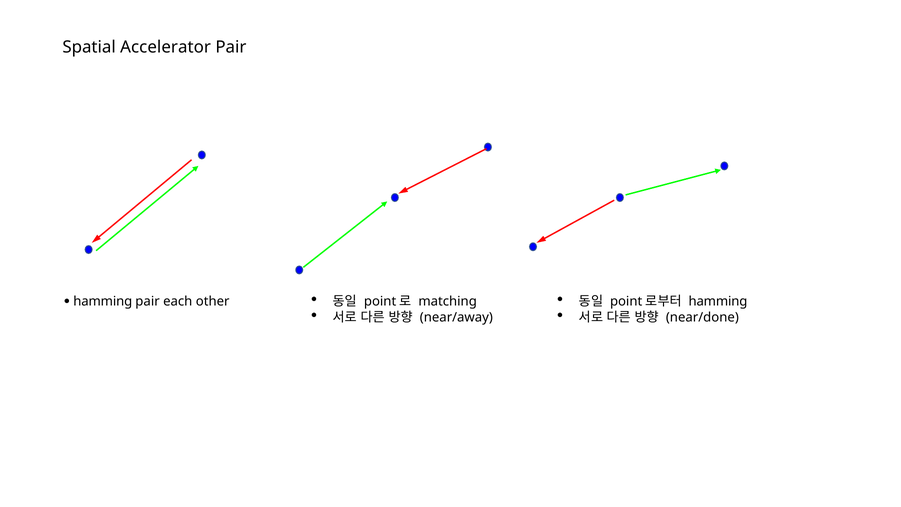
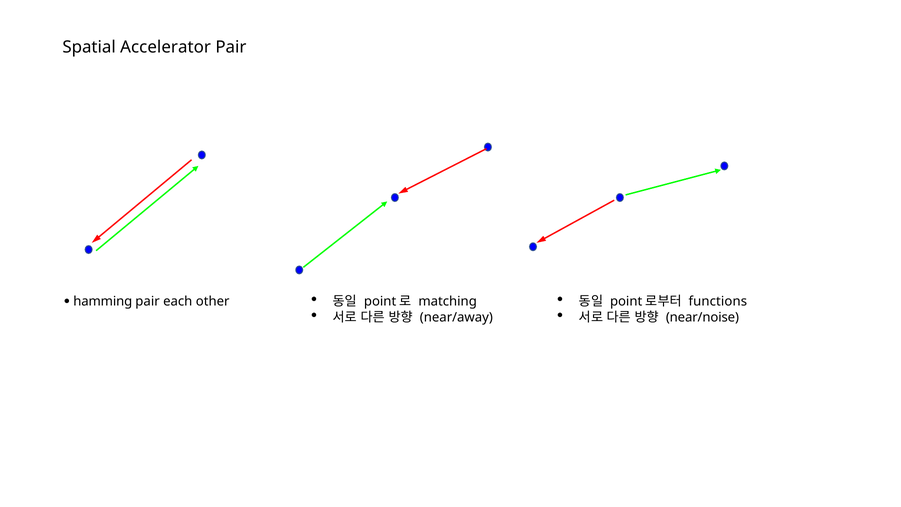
hamming at (718, 301): hamming -> functions
near/done: near/done -> near/noise
